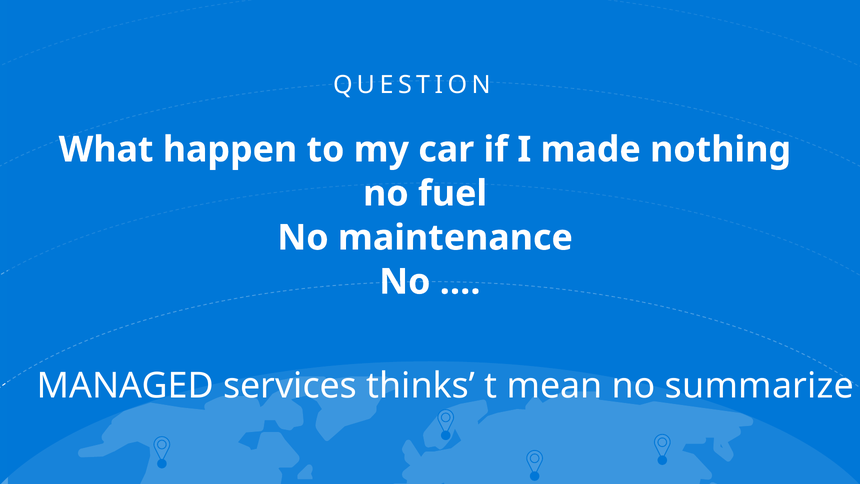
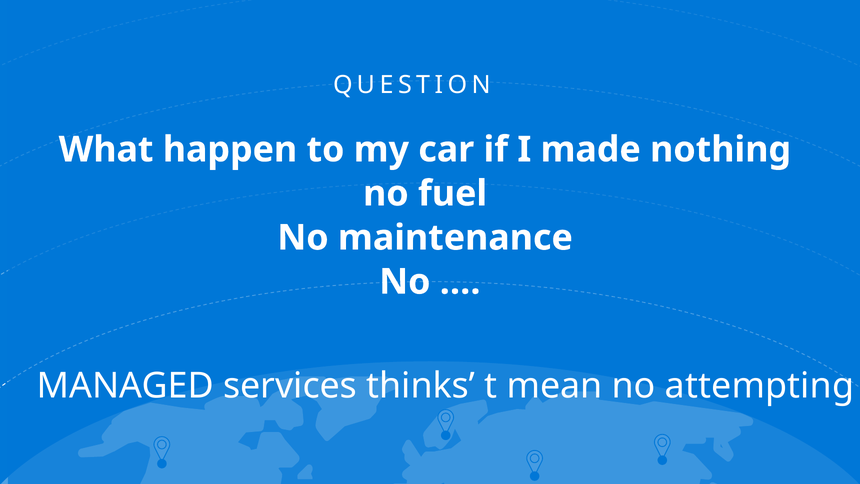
summarize: summarize -> attempting
